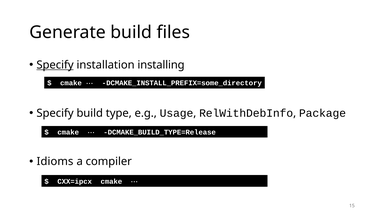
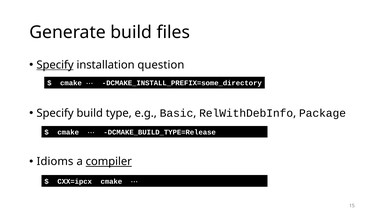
installing: installing -> question
Usage: Usage -> Basic
compiler underline: none -> present
